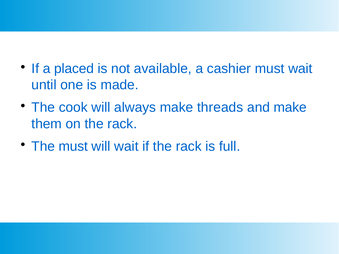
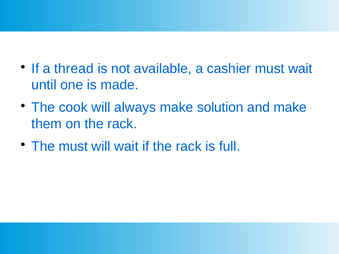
placed: placed -> thread
threads: threads -> solution
